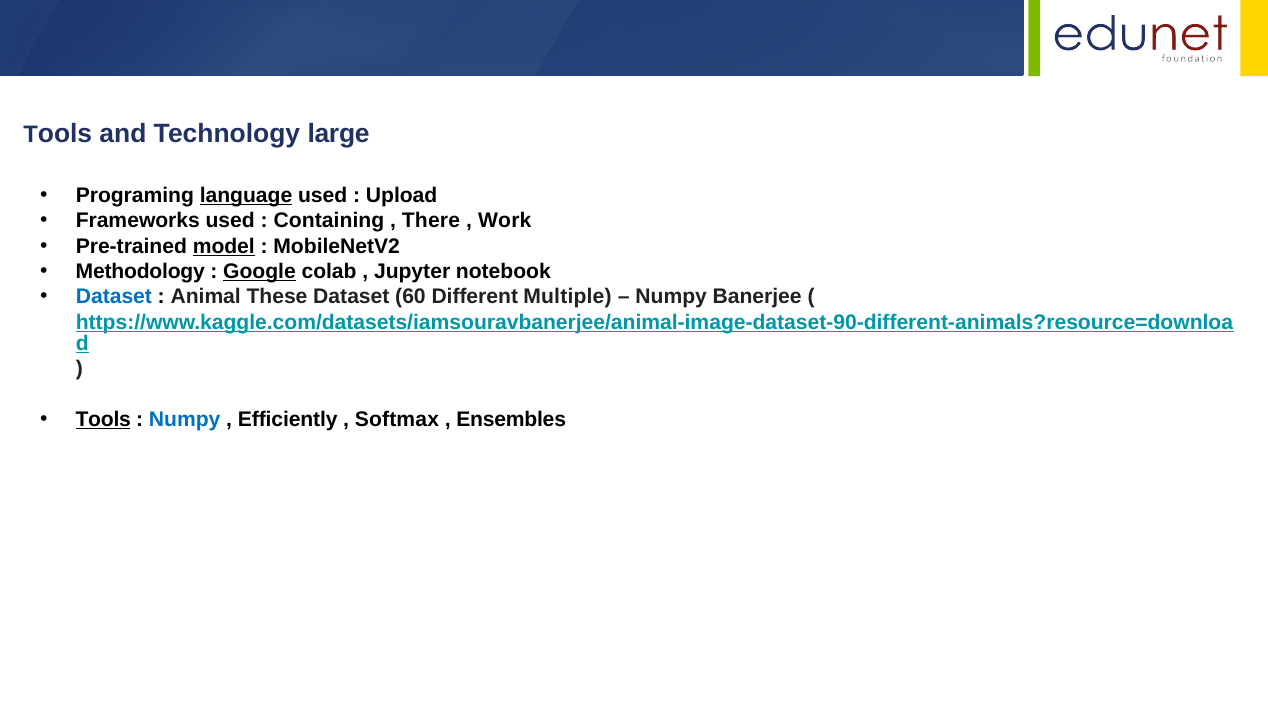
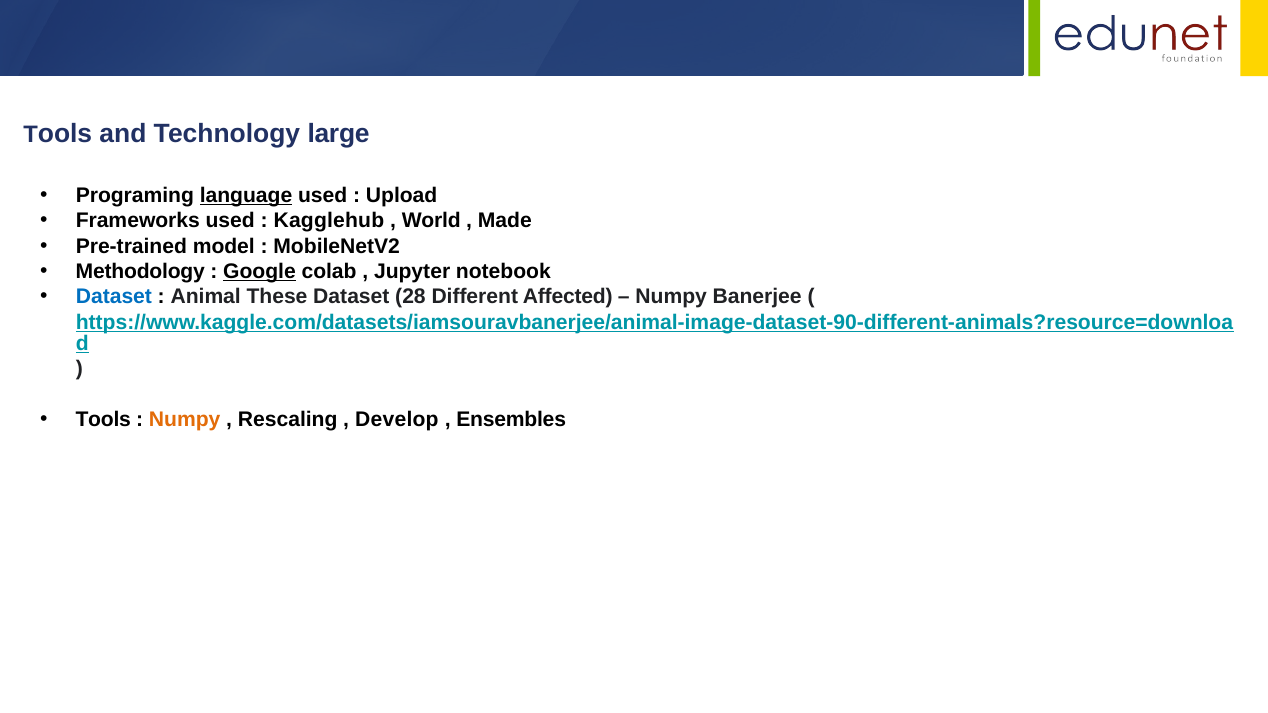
Containing: Containing -> Kagglehub
There: There -> World
Work: Work -> Made
model underline: present -> none
60: 60 -> 28
Multiple: Multiple -> Affected
Tools at (103, 420) underline: present -> none
Numpy at (185, 420) colour: blue -> orange
Efficiently: Efficiently -> Rescaling
Softmax: Softmax -> Develop
